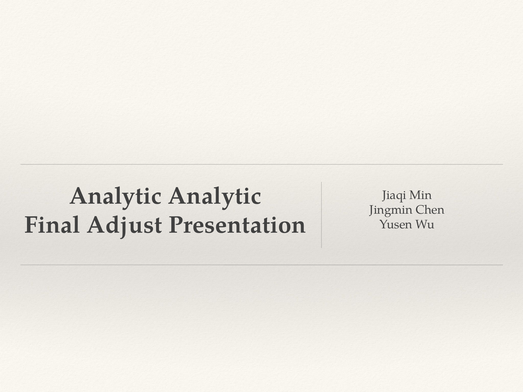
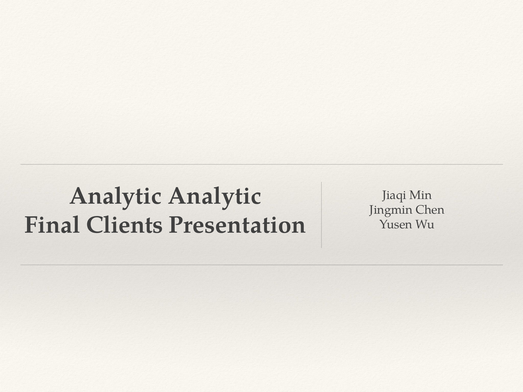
Adjust: Adjust -> Clients
